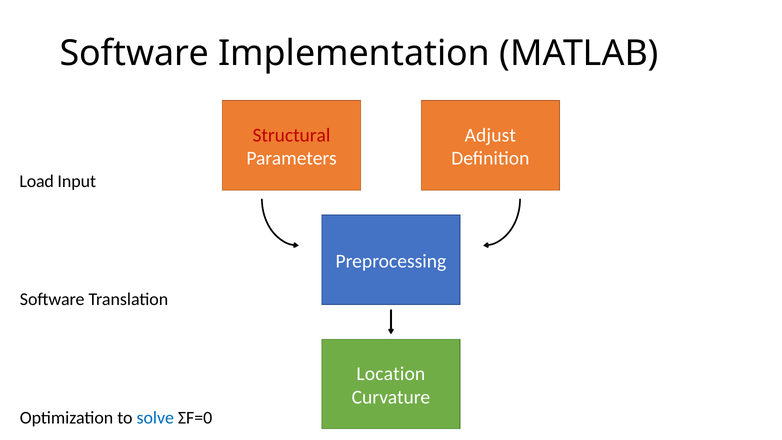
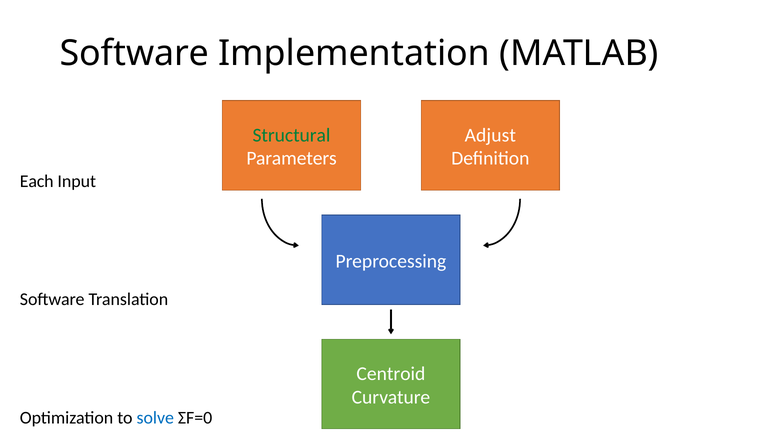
Structural colour: red -> green
Load: Load -> Each
Location: Location -> Centroid
